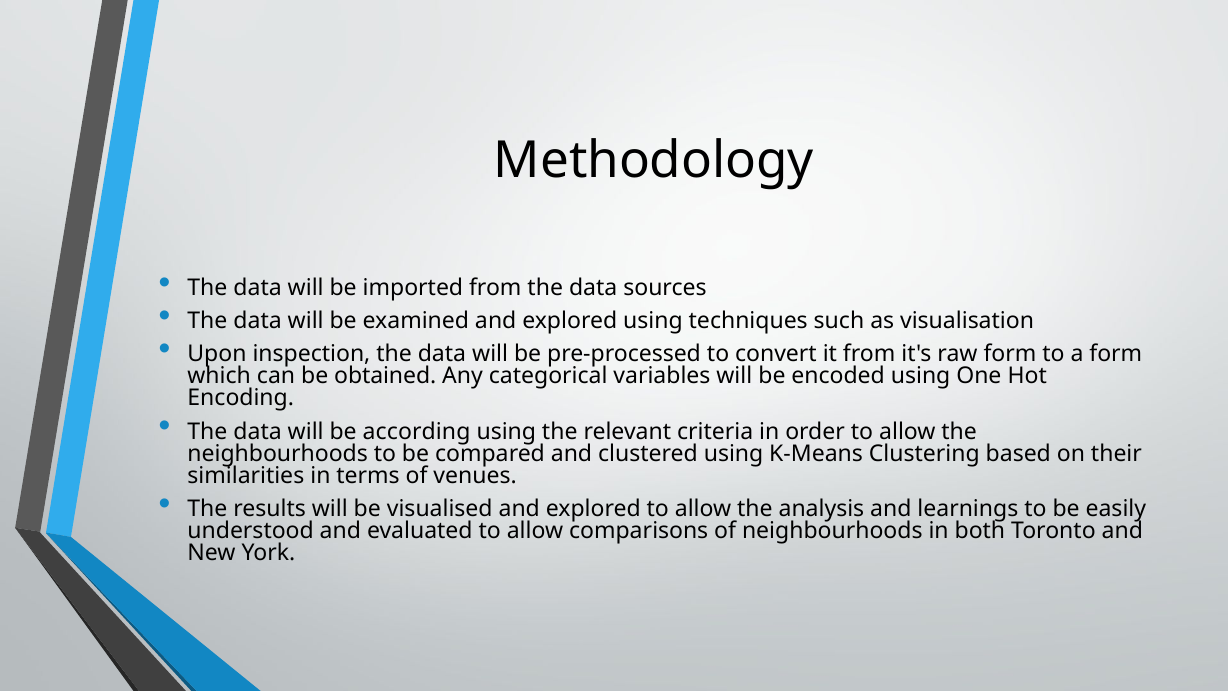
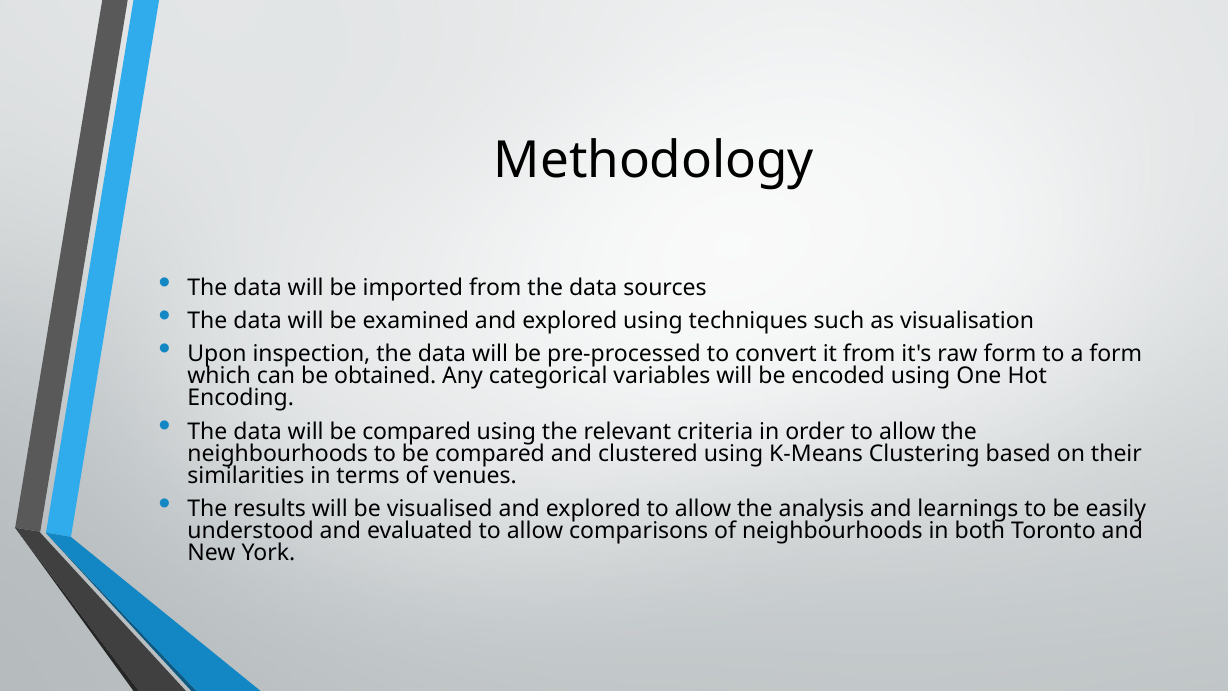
will be according: according -> compared
